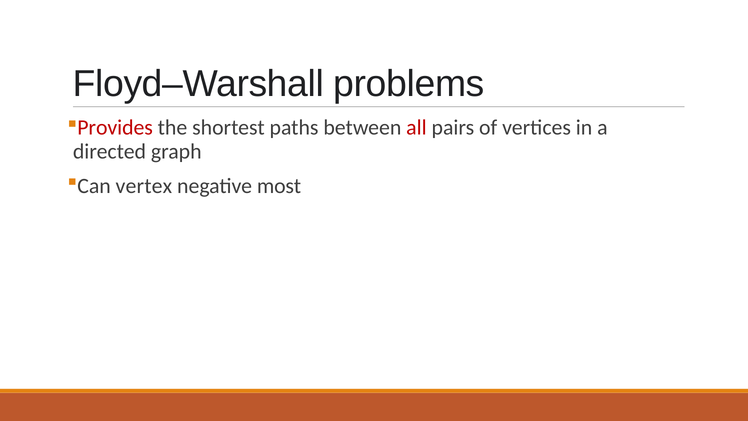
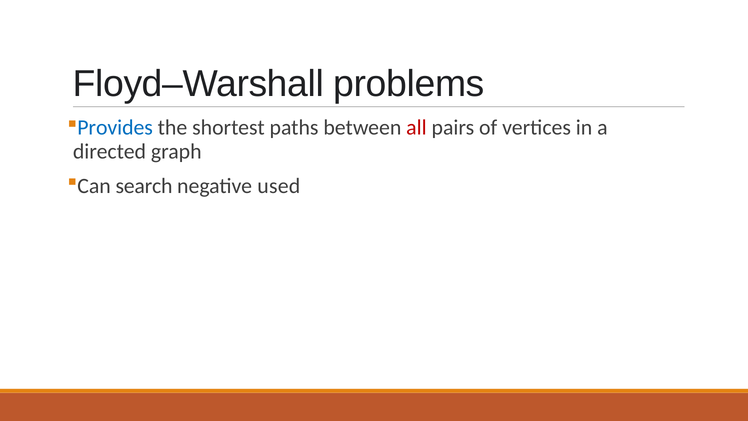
Provides colour: red -> blue
vertex: vertex -> search
most: most -> used
